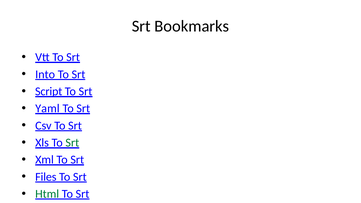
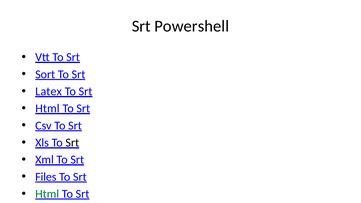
Bookmarks: Bookmarks -> Powershell
Into: Into -> Sort
Script: Script -> Latex
Yaml at (47, 109): Yaml -> Html
Srt at (72, 143) colour: green -> black
